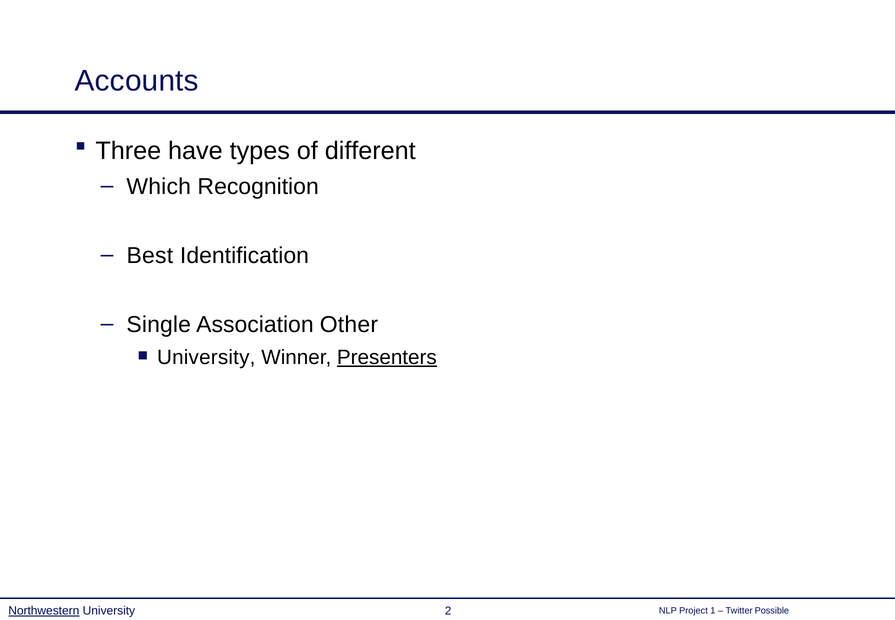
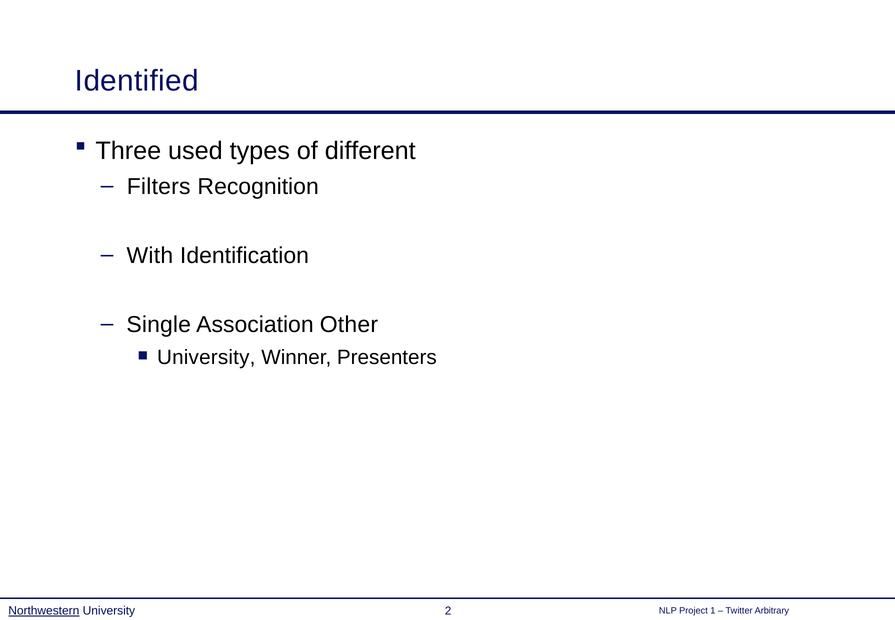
Accounts: Accounts -> Identified
have: have -> used
Which: Which -> Filters
Best: Best -> With
Presenters underline: present -> none
Possible: Possible -> Arbitrary
